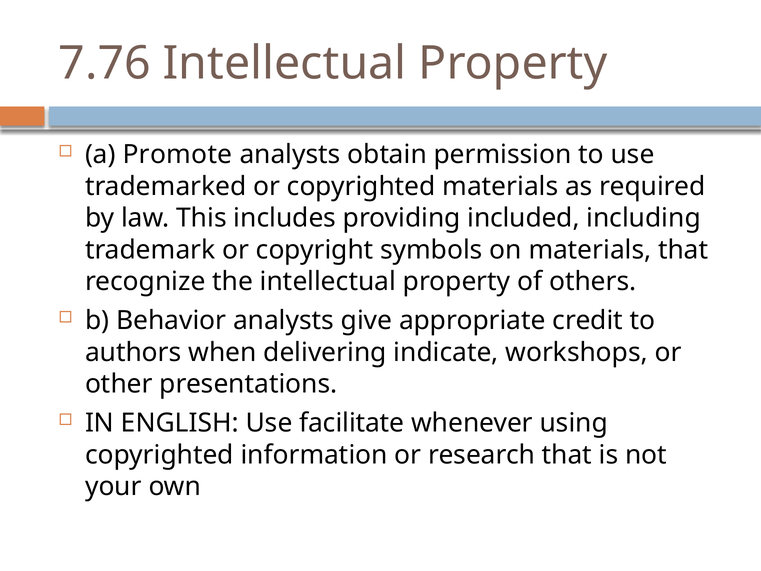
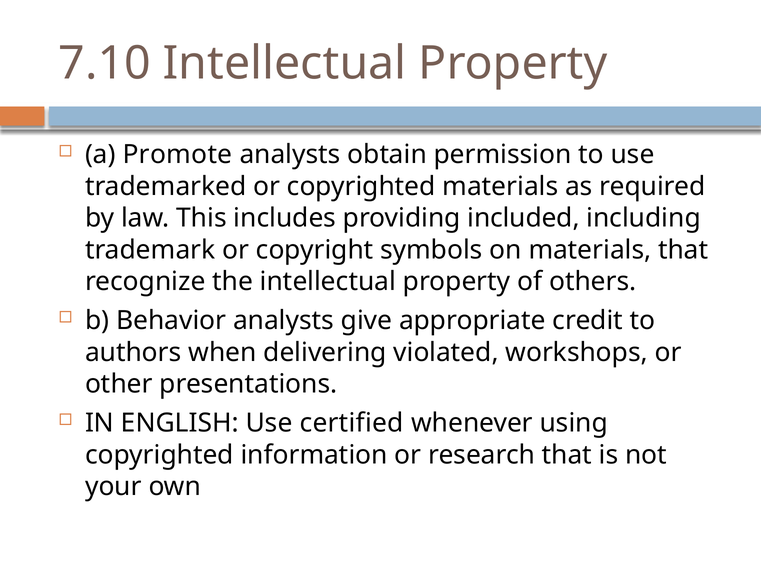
7.76: 7.76 -> 7.10
indicate: indicate -> violated
facilitate: facilitate -> certified
